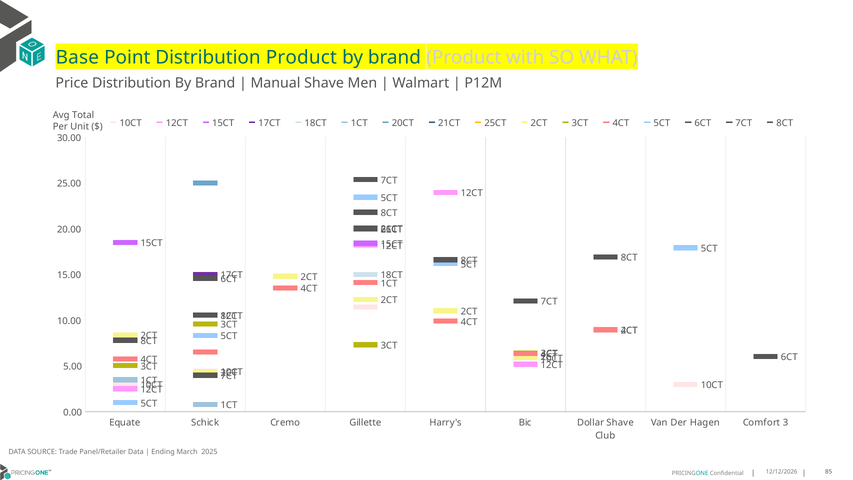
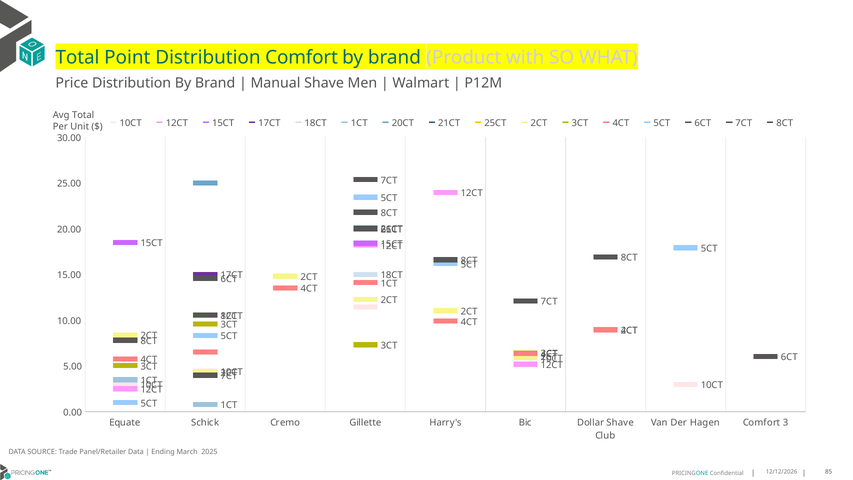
Base at (77, 57): Base -> Total
Distribution Product: Product -> Comfort
